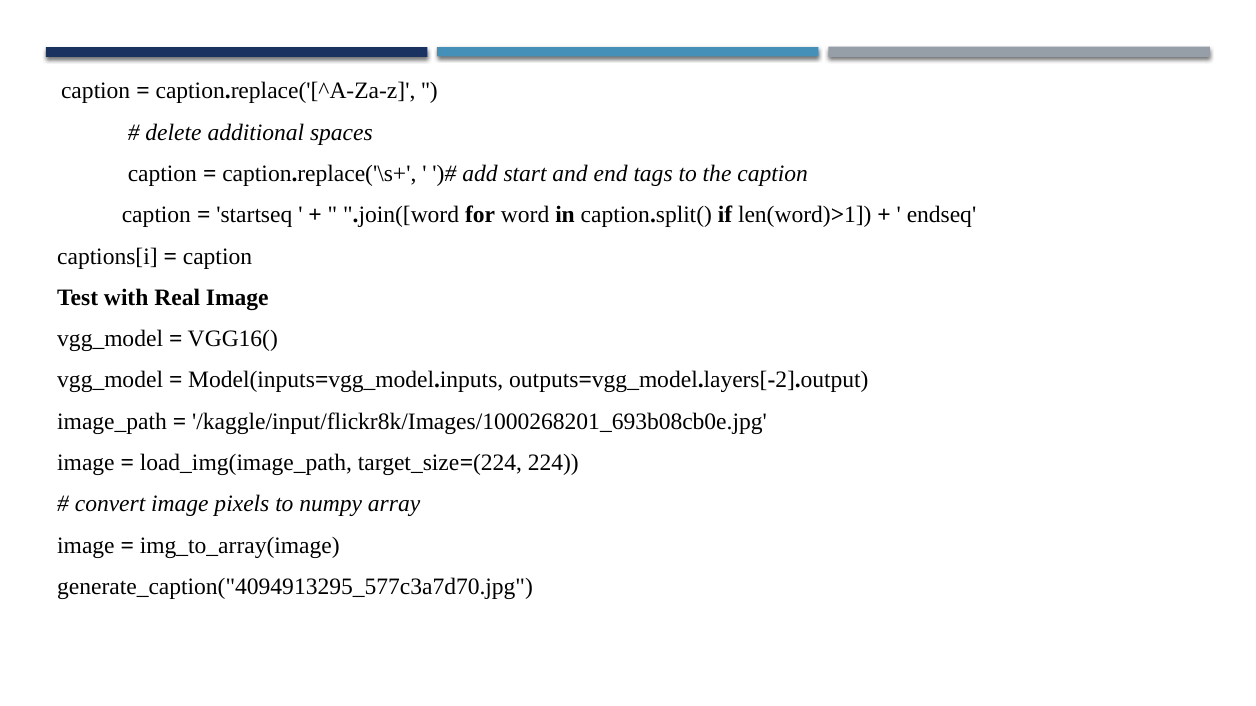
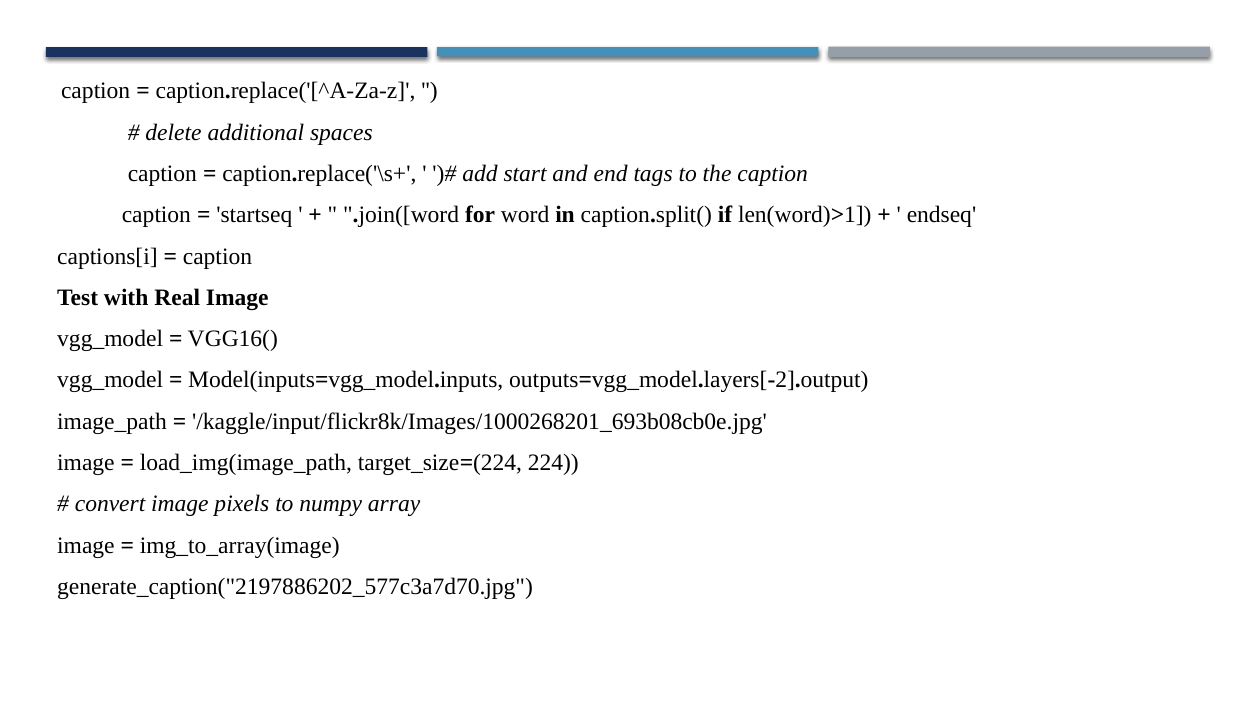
generate_caption("4094913295_577c3a7d70.jpg: generate_caption("4094913295_577c3a7d70.jpg -> generate_caption("2197886202_577c3a7d70.jpg
